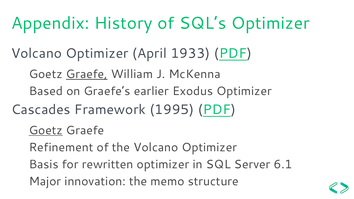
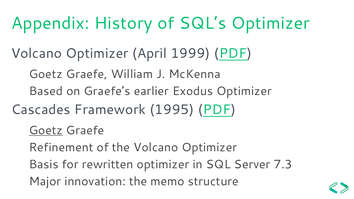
1933: 1933 -> 1999
Graefe at (87, 74) underline: present -> none
6.1: 6.1 -> 7.3
